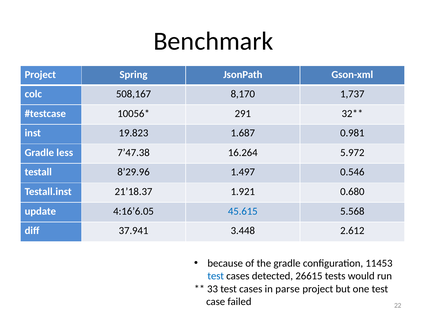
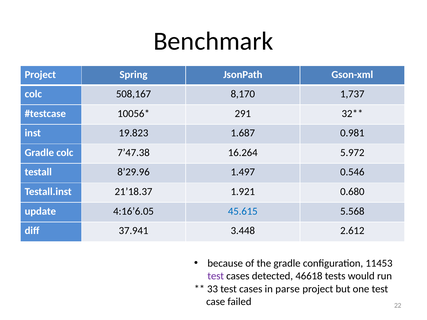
Gradle less: less -> colc
test at (216, 276) colour: blue -> purple
26615: 26615 -> 46618
